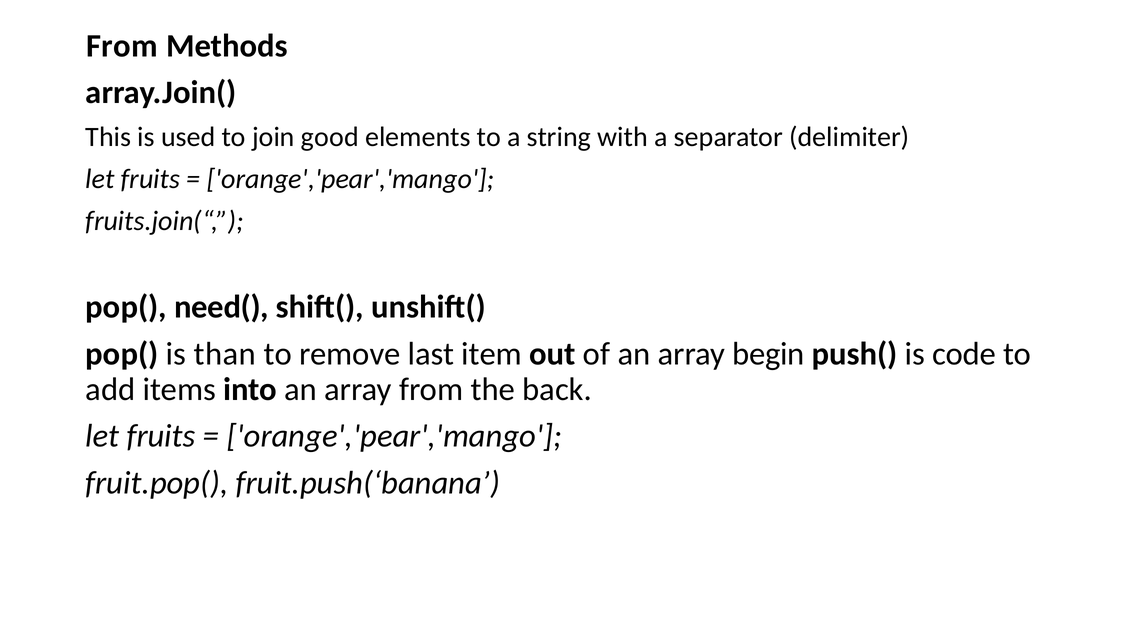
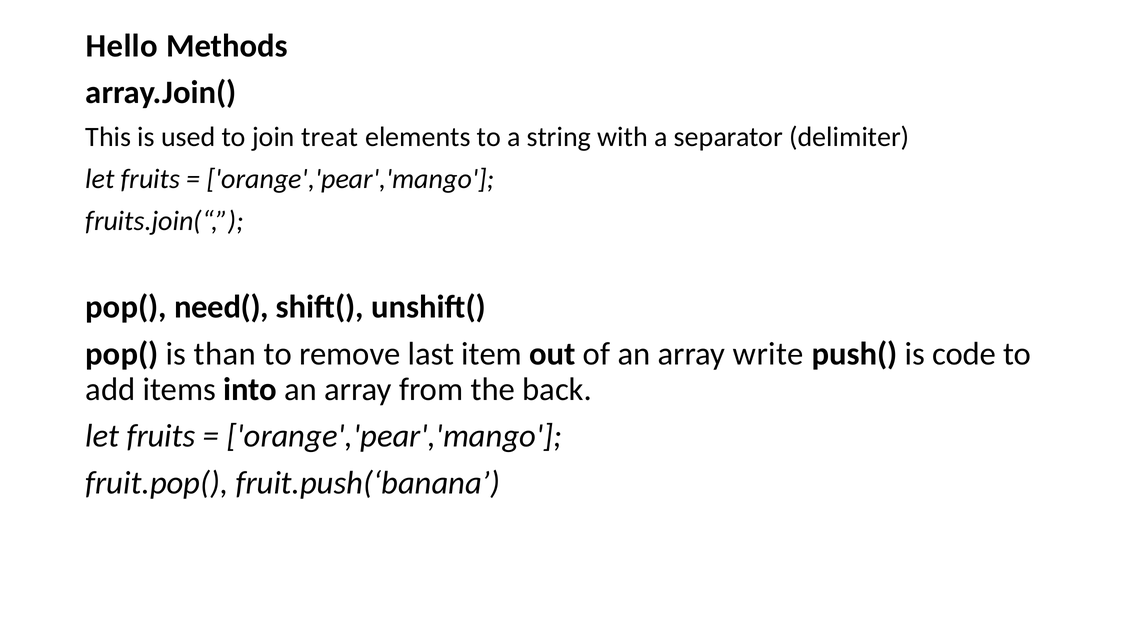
From at (122, 46): From -> Hello
good: good -> treat
begin: begin -> write
